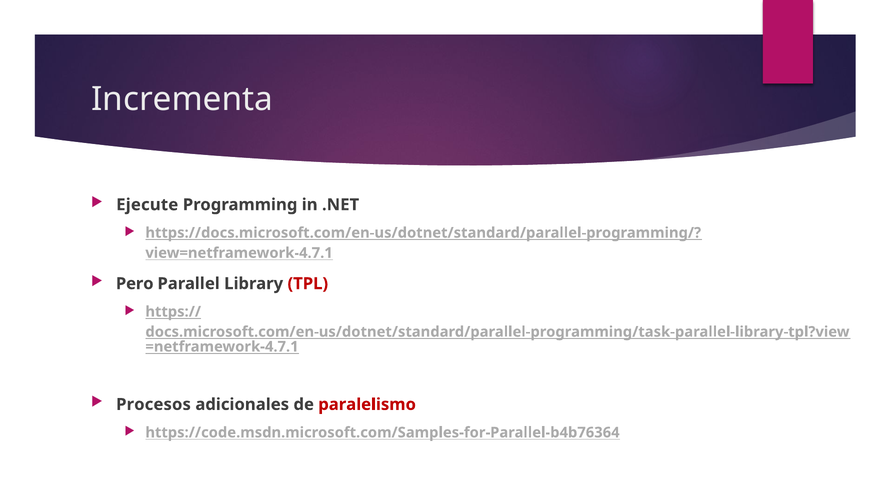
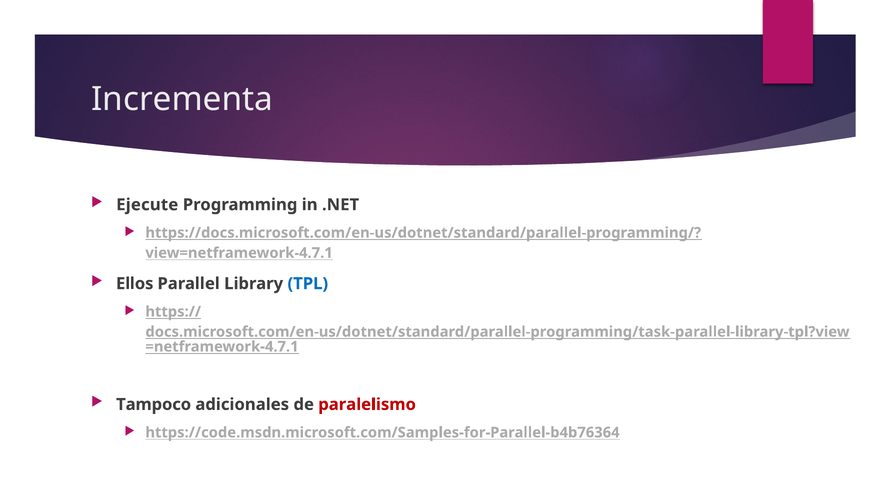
Pero: Pero -> Ellos
TPL colour: red -> blue
Procesos: Procesos -> Tampoco
